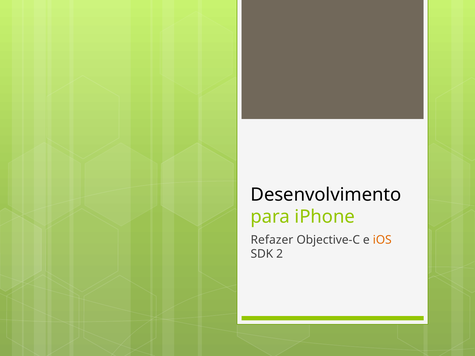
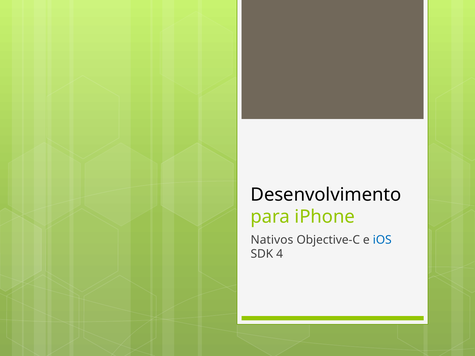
Refazer: Refazer -> Nativos
iOS colour: orange -> blue
2: 2 -> 4
